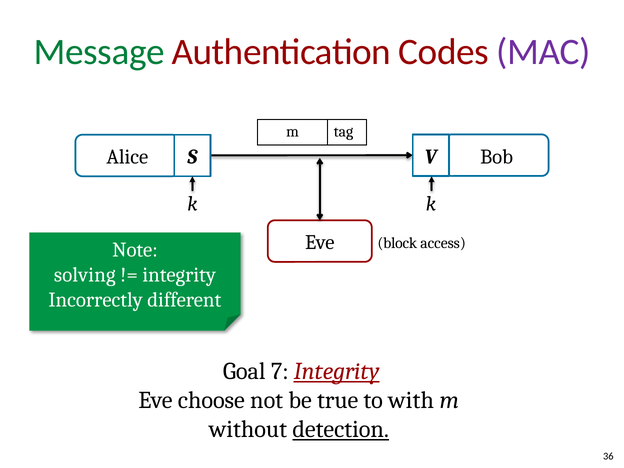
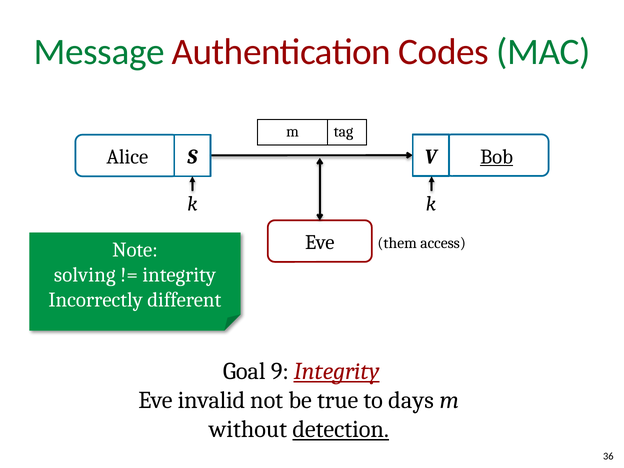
MAC colour: purple -> green
Bob underline: none -> present
block: block -> them
7: 7 -> 9
choose: choose -> invalid
with: with -> days
